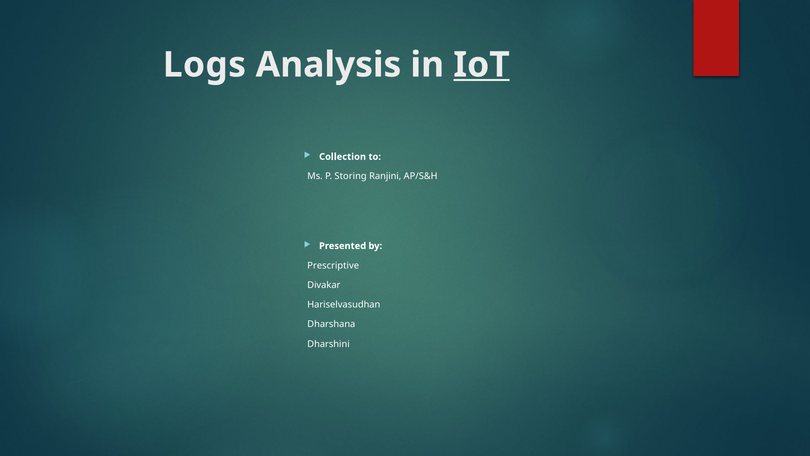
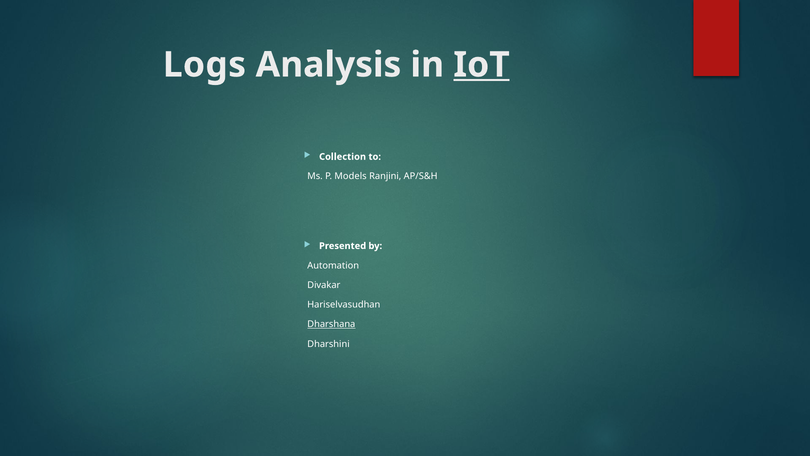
Storing: Storing -> Models
Prescriptive: Prescriptive -> Automation
Dharshana underline: none -> present
